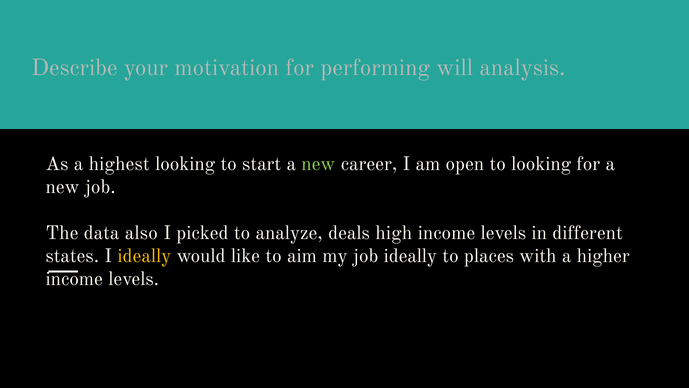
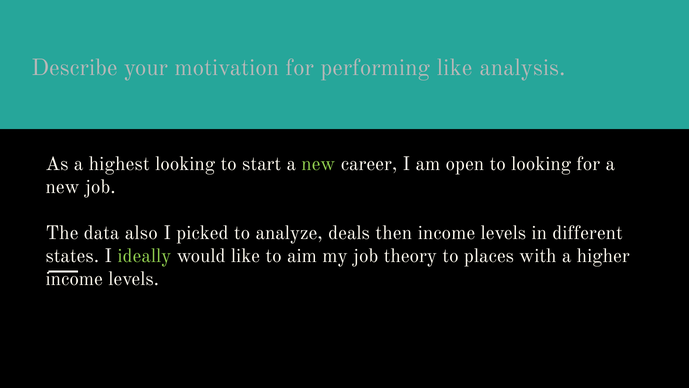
performing will: will -> like
high: high -> then
ideally at (144, 256) colour: yellow -> light green
job ideally: ideally -> theory
